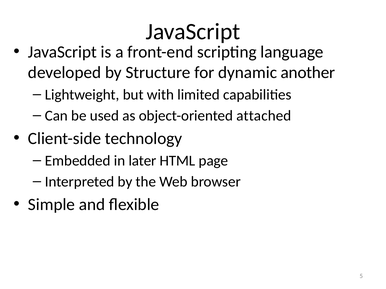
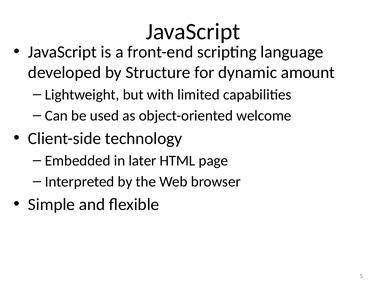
another: another -> amount
attached: attached -> welcome
